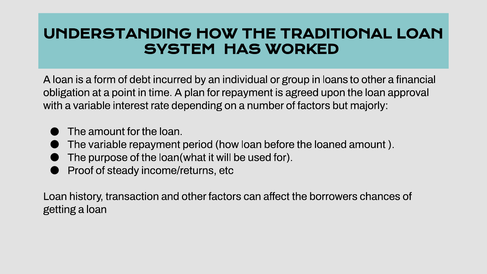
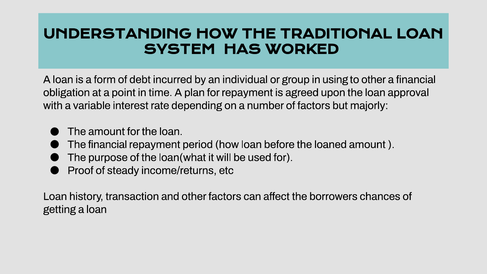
loans: loans -> using
The variable: variable -> financial
